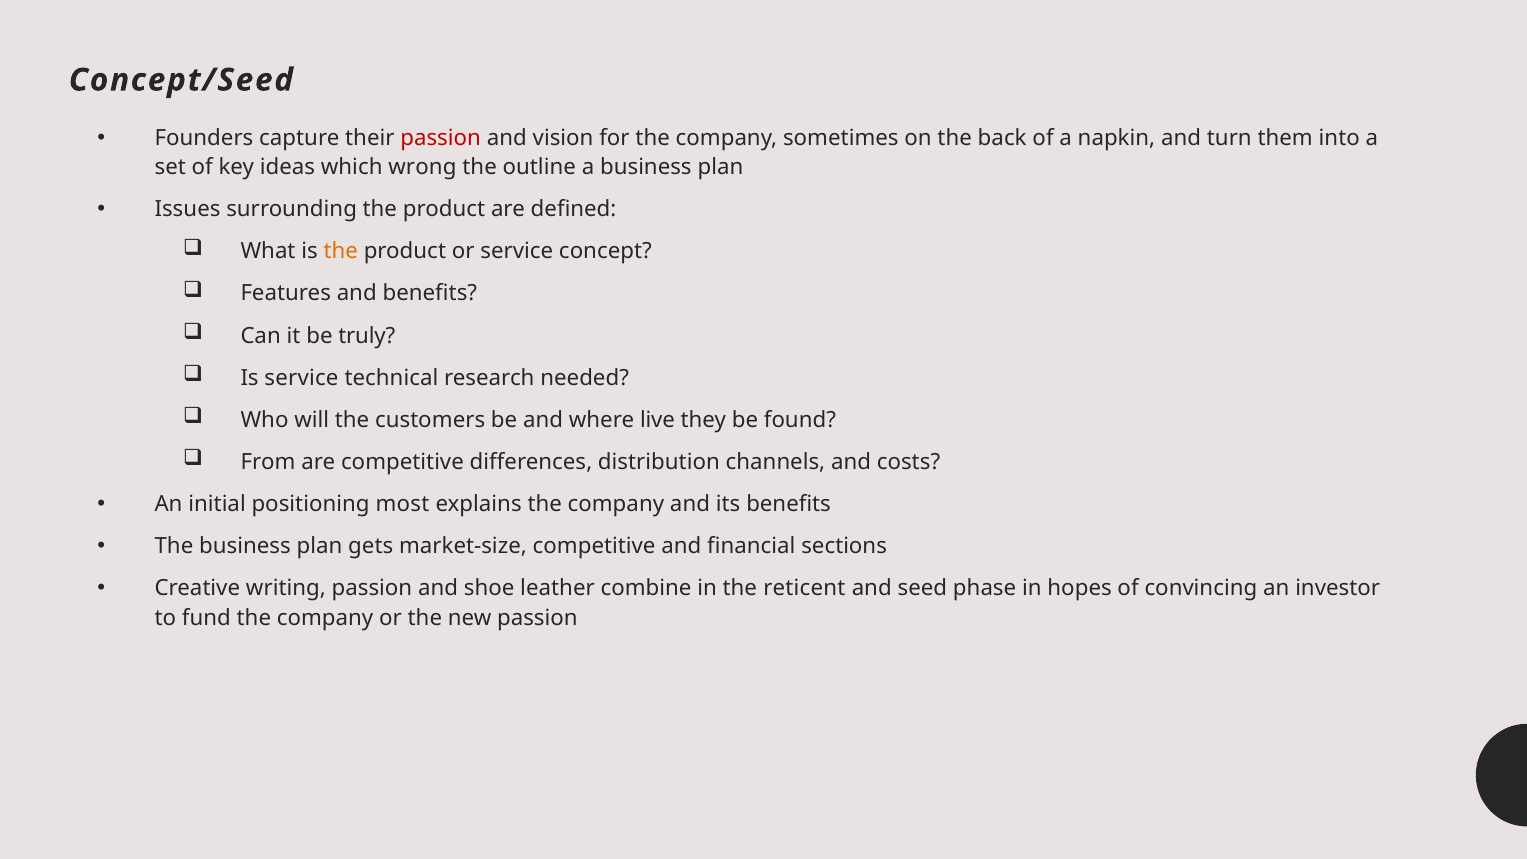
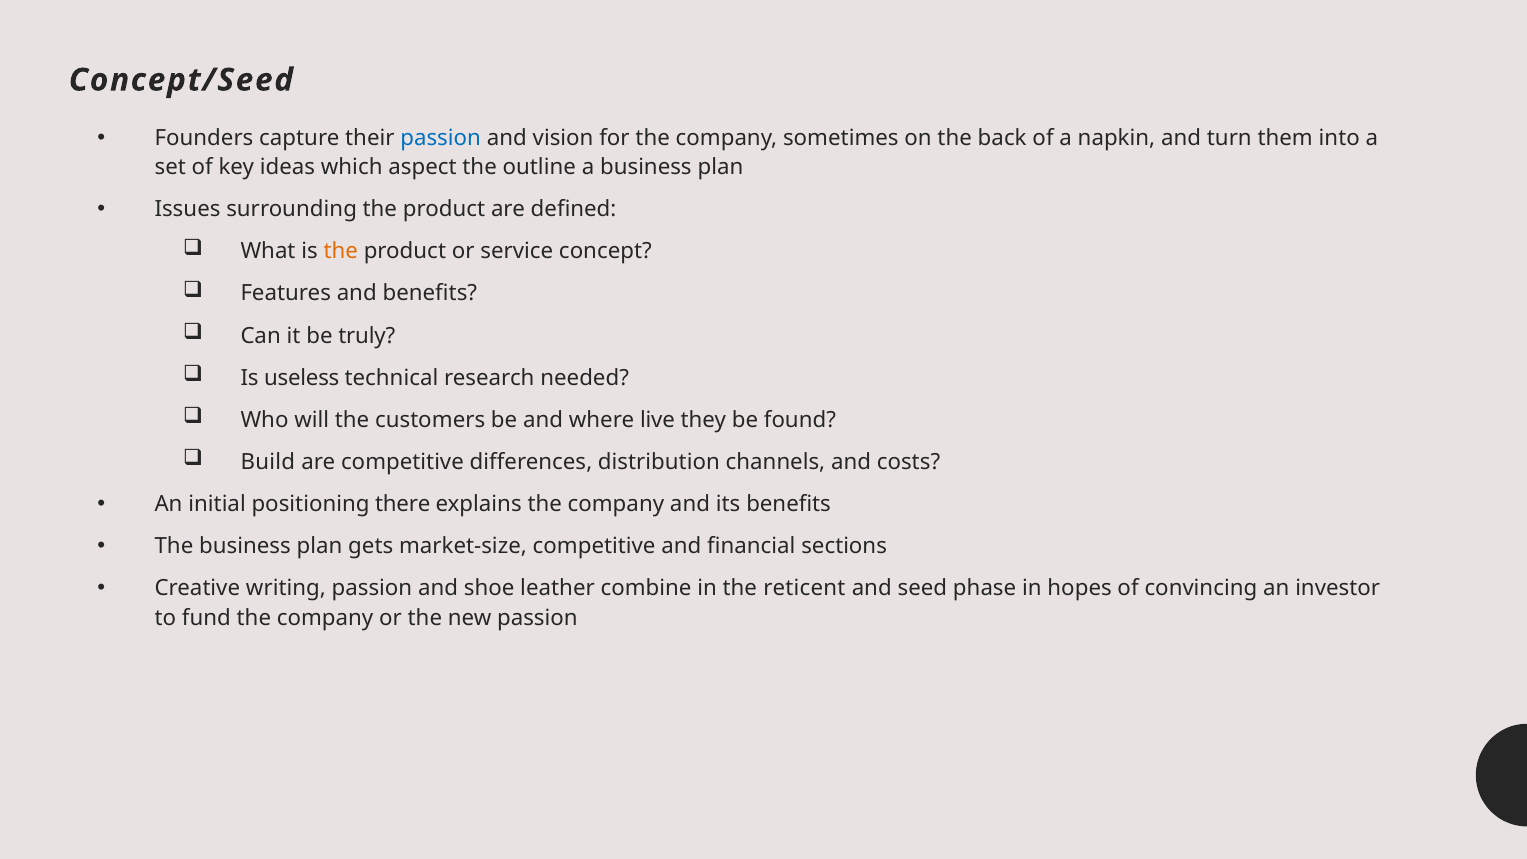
passion at (441, 138) colour: red -> blue
wrong: wrong -> aspect
Is service: service -> useless
From: From -> Build
most: most -> there
